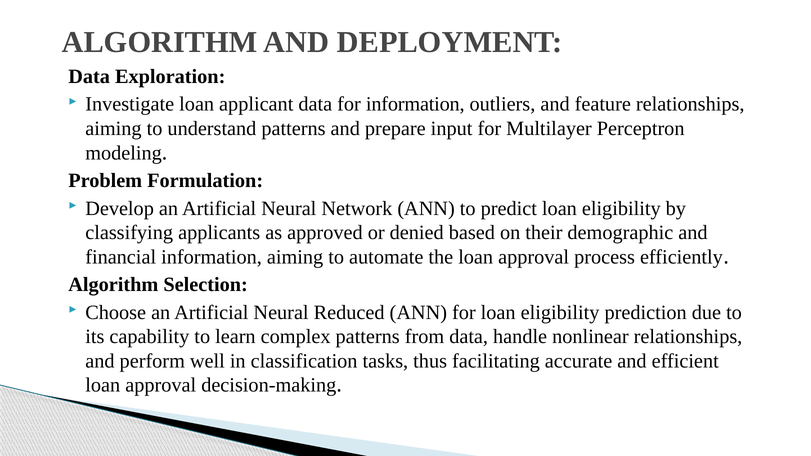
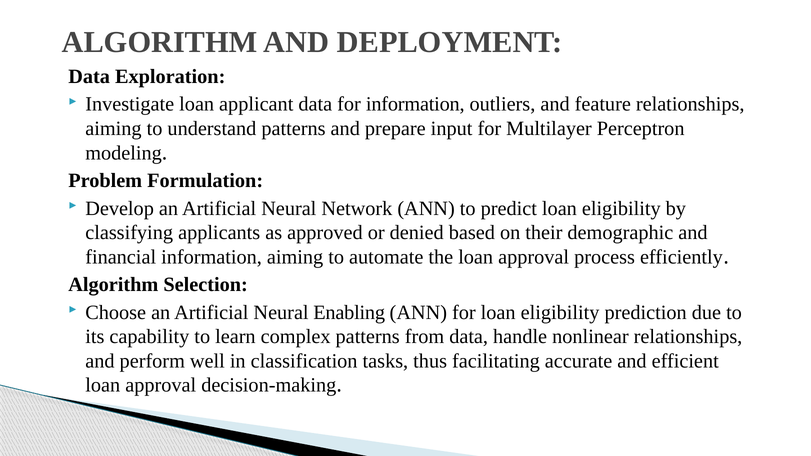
Reduced: Reduced -> Enabling
